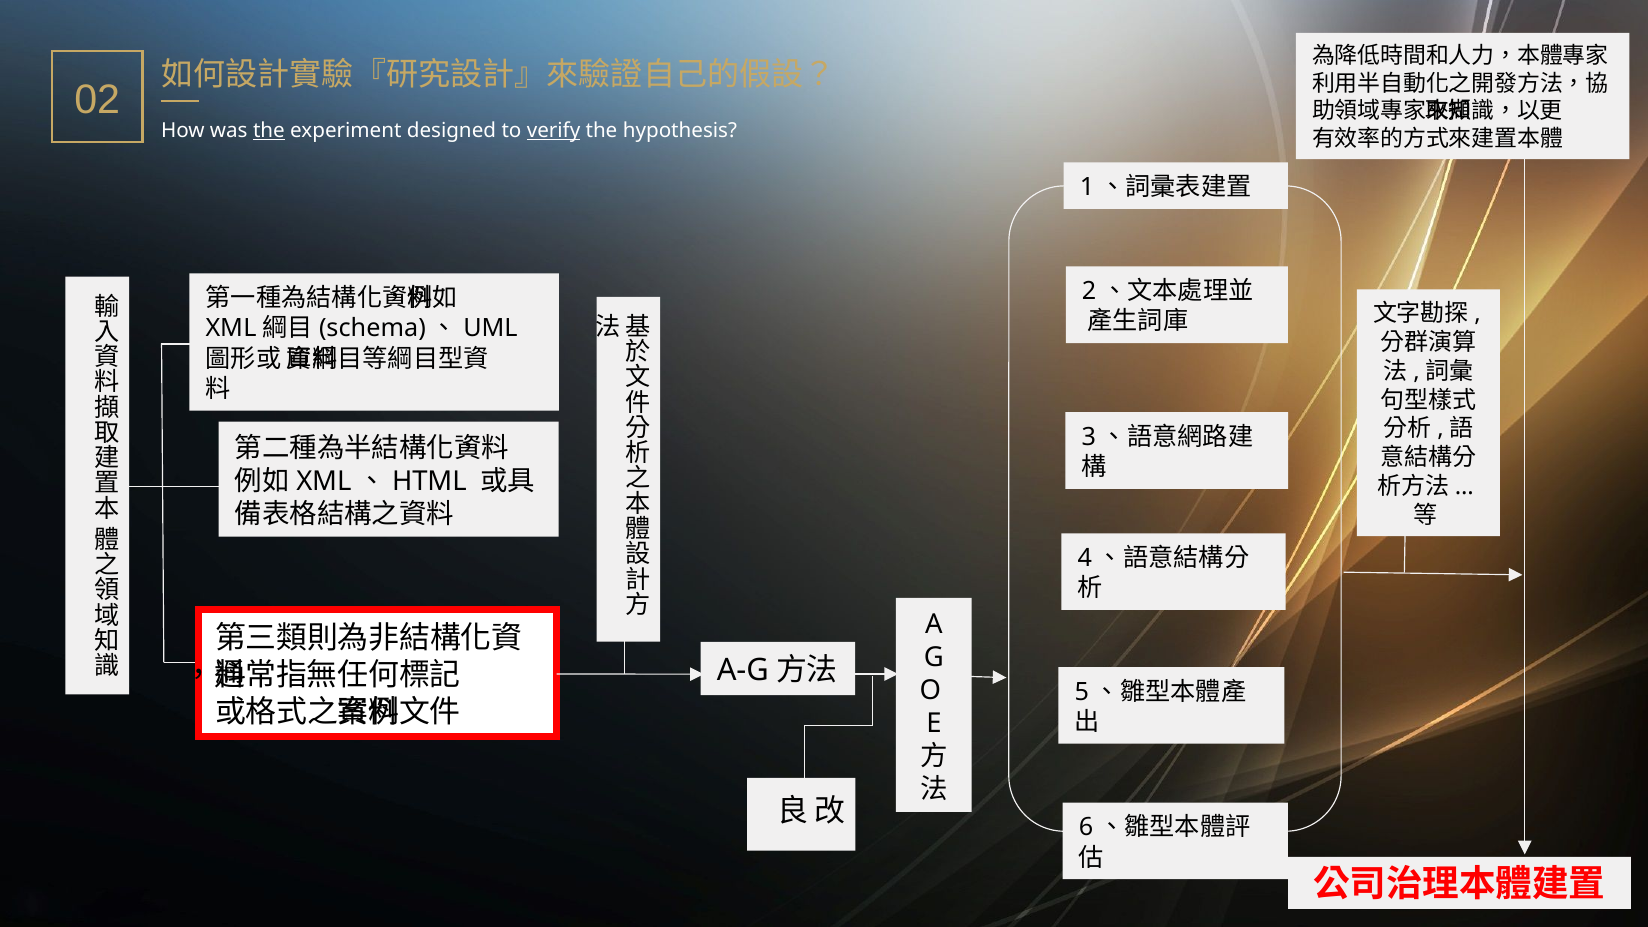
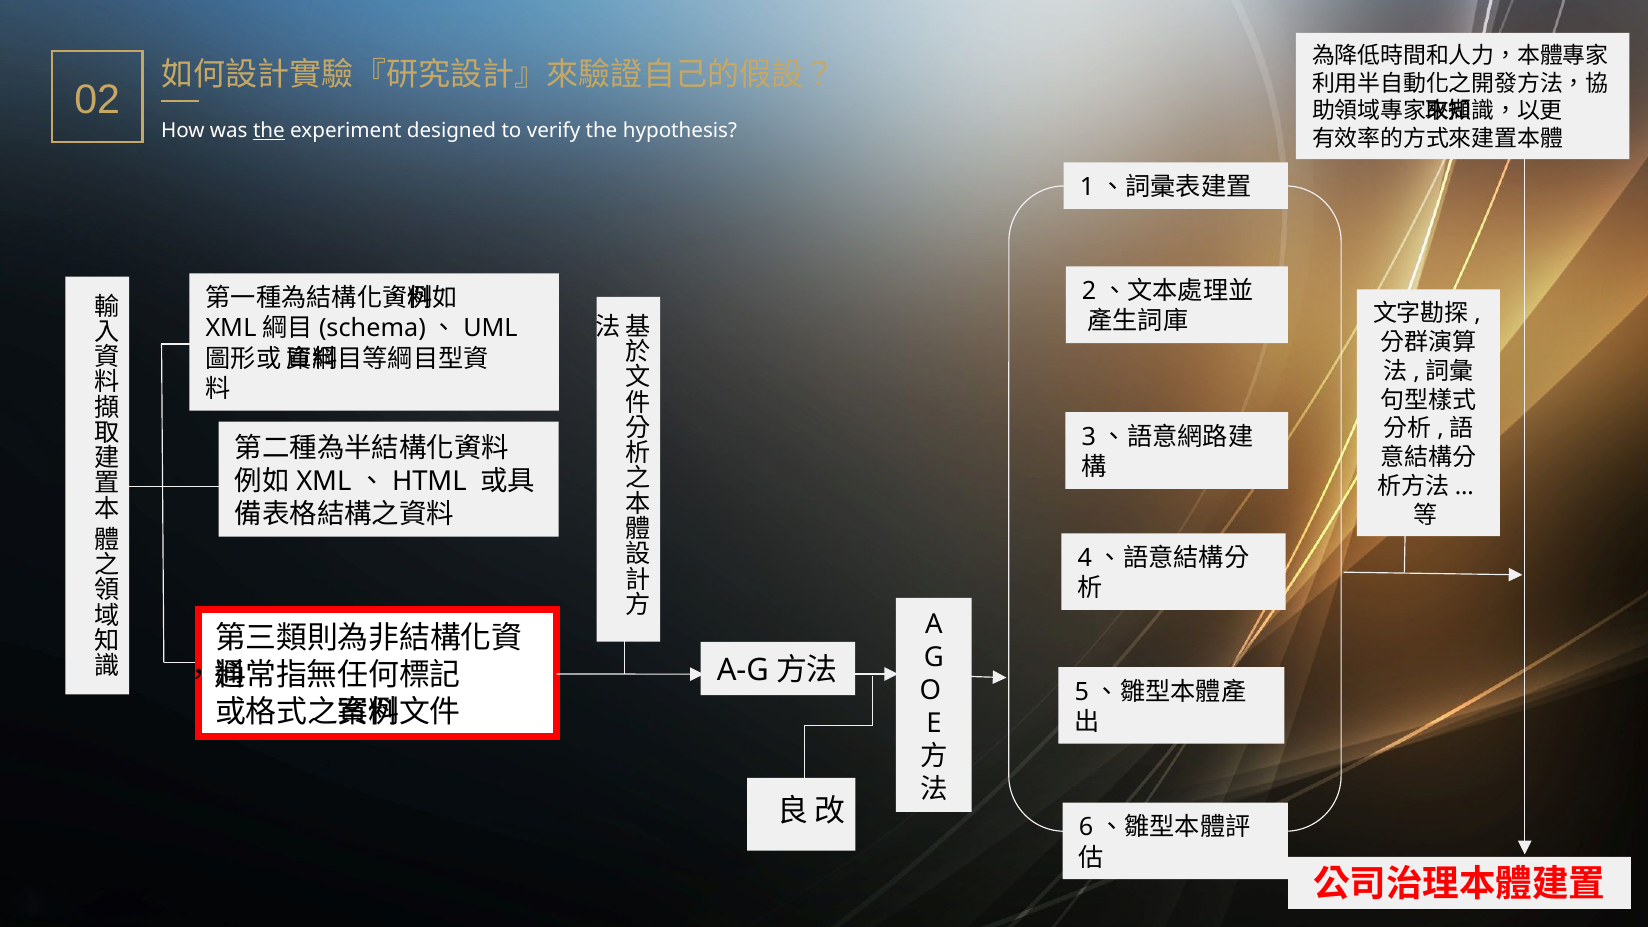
verify underline: present -> none
